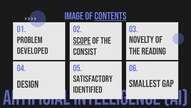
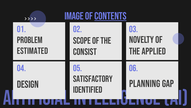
SCOPE underline: present -> none
DEVELOPED: DEVELOPED -> ESTIMATED
READING: READING -> APPLIED
SMALLEST: SMALLEST -> PLANNING
